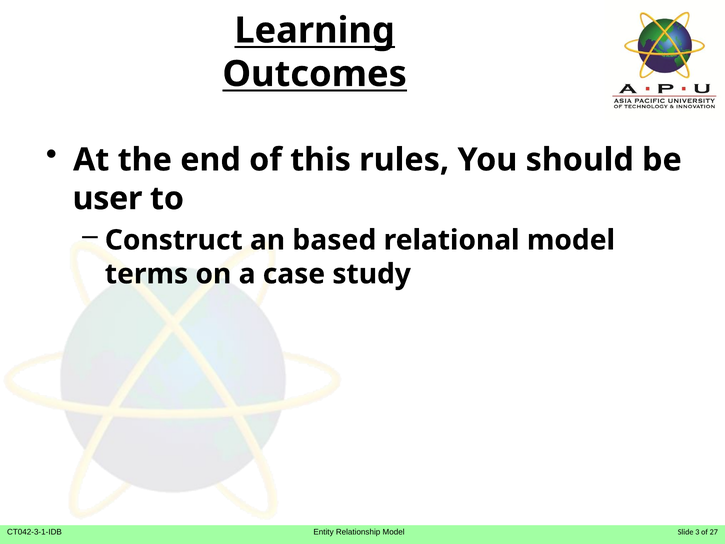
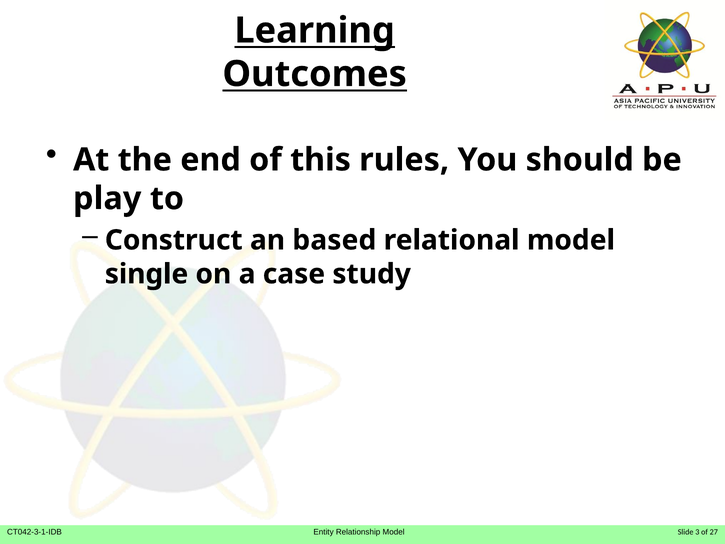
user: user -> play
terms: terms -> single
